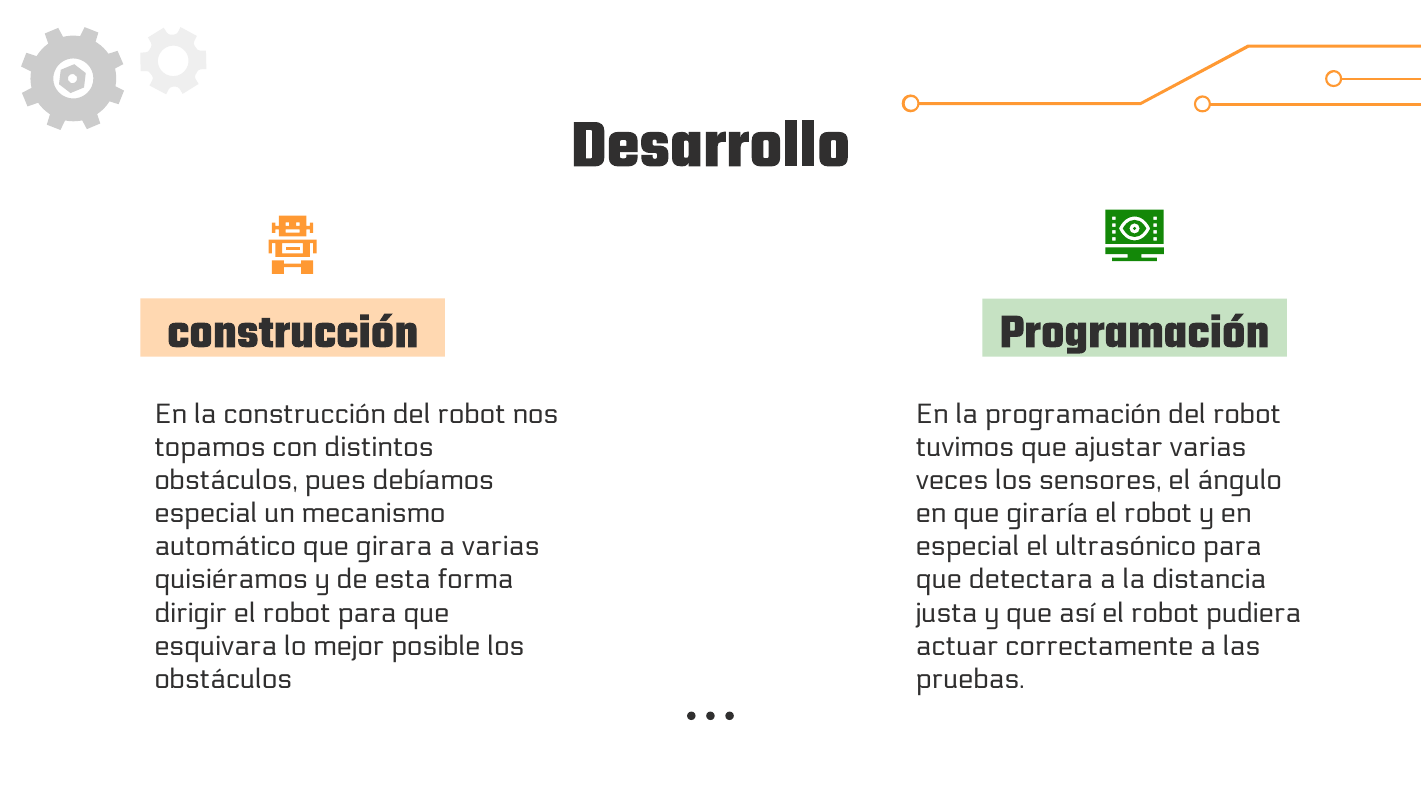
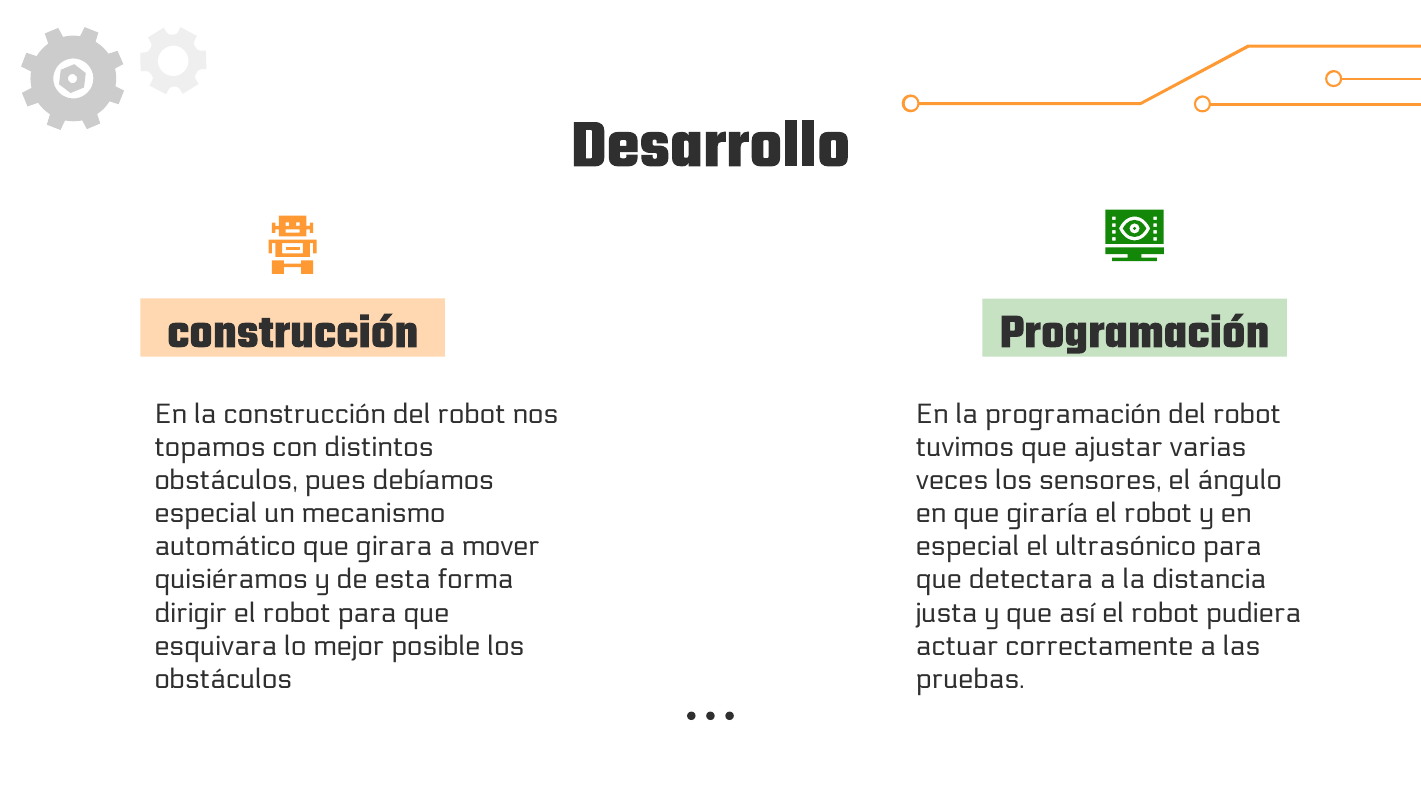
a varias: varias -> mover
